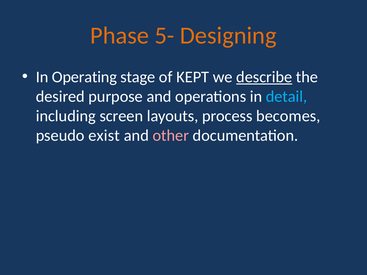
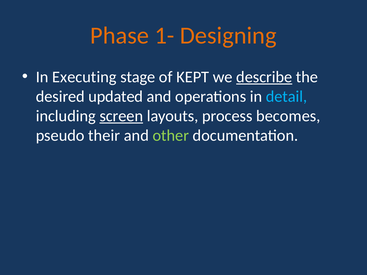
5-: 5- -> 1-
Operating: Operating -> Executing
purpose: purpose -> updated
screen underline: none -> present
exist: exist -> their
other colour: pink -> light green
